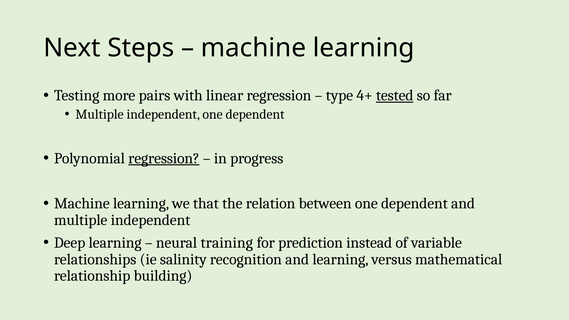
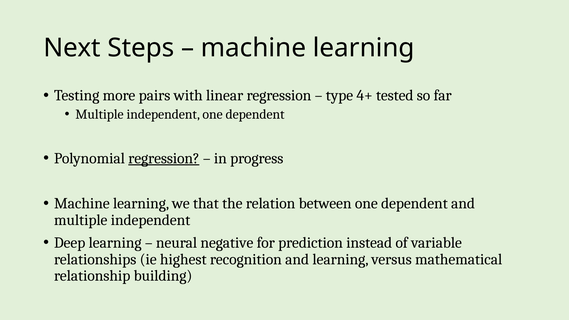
tested underline: present -> none
training: training -> negative
salinity: salinity -> highest
